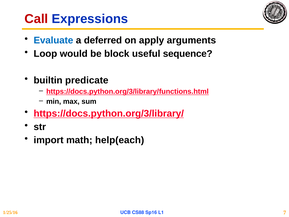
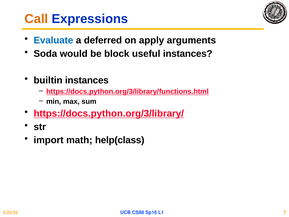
Call colour: red -> orange
Loop: Loop -> Soda
useful sequence: sequence -> instances
builtin predicate: predicate -> instances
help(each: help(each -> help(class
